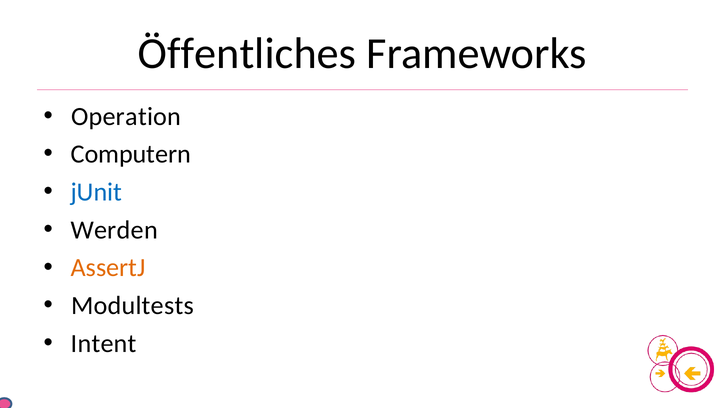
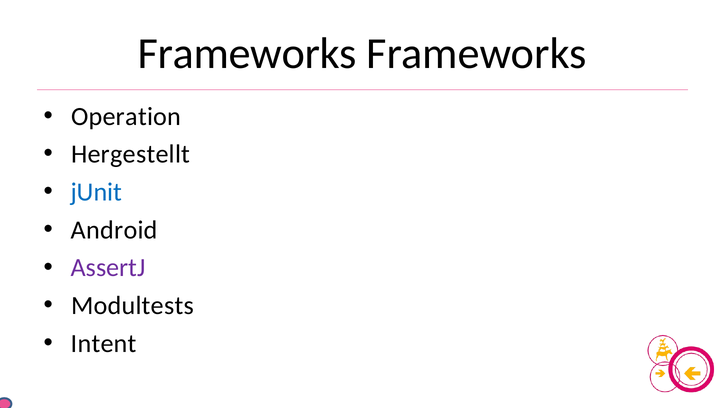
Öffentliches at (247, 53): Öffentliches -> Frameworks
Computern: Computern -> Hergestellt
Werden: Werden -> Android
AssertJ colour: orange -> purple
